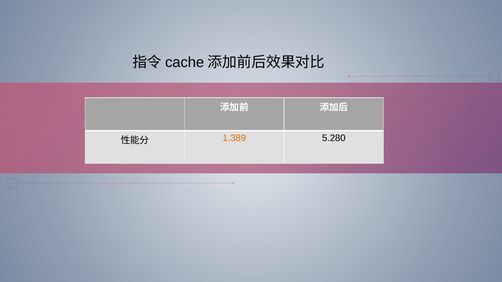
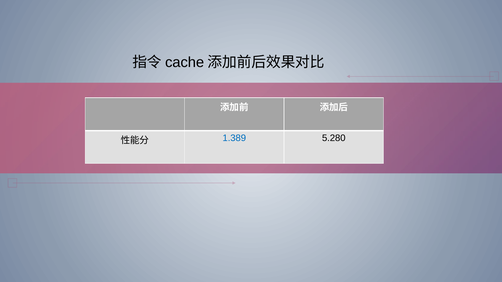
1.389 colour: orange -> blue
